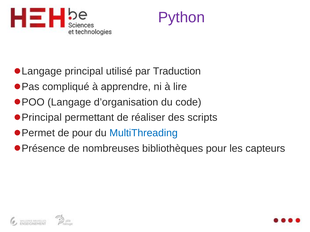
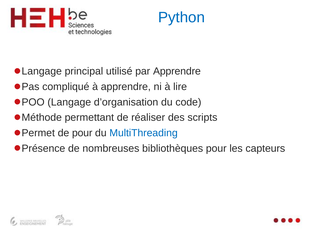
Python colour: purple -> blue
par Traduction: Traduction -> Apprendre
Principal at (42, 118): Principal -> Méthode
